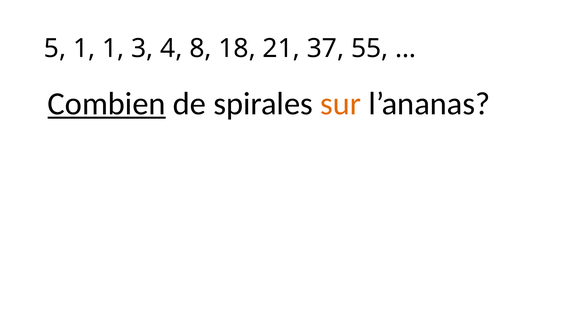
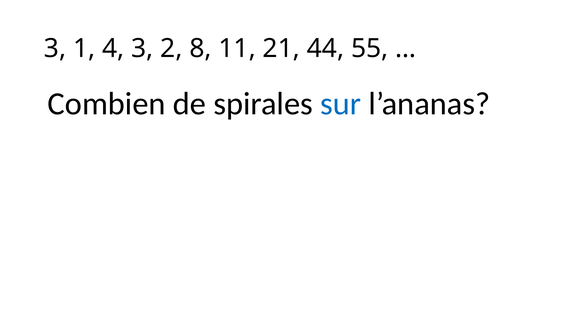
5 at (55, 48): 5 -> 3
1 1: 1 -> 4
4: 4 -> 2
18: 18 -> 11
37: 37 -> 44
Combien underline: present -> none
sur colour: orange -> blue
